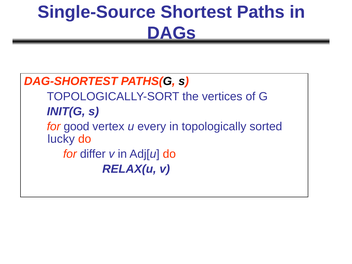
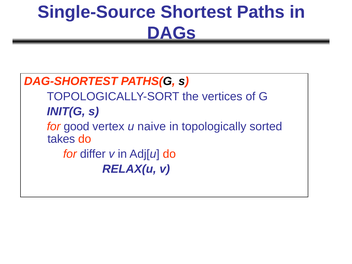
every: every -> naive
lucky: lucky -> takes
